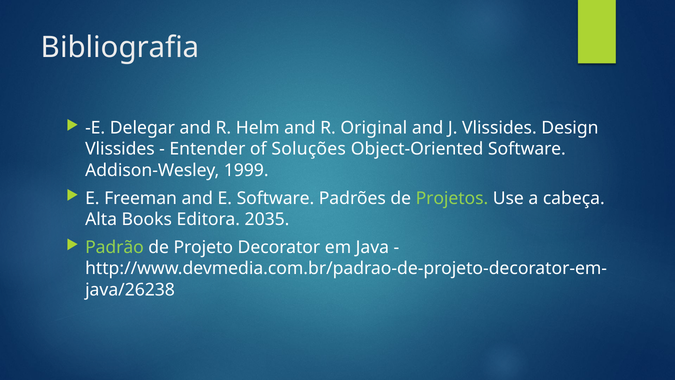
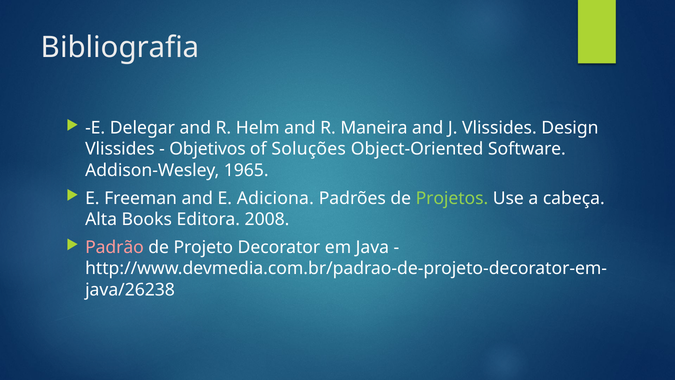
Original: Original -> Maneira
Entender: Entender -> Objetivos
1999: 1999 -> 1965
E Software: Software -> Adiciona
2035: 2035 -> 2008
Padrão colour: light green -> pink
